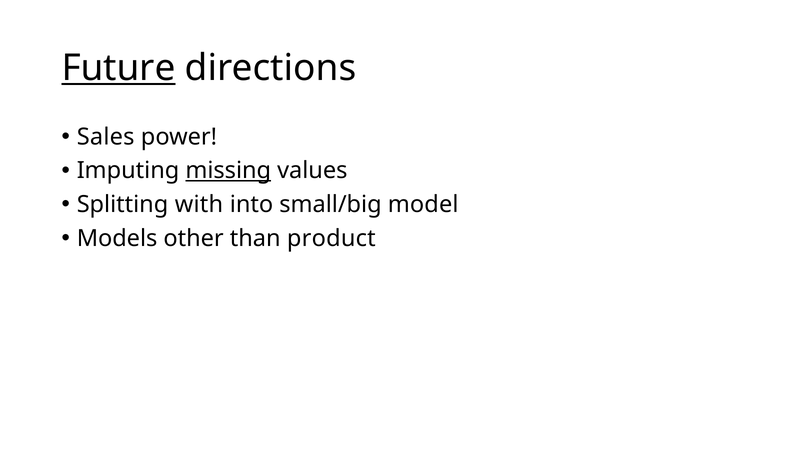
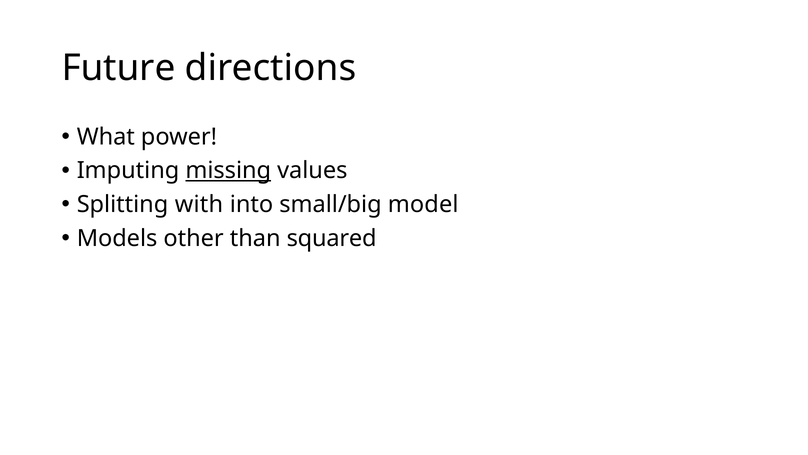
Future underline: present -> none
Sales: Sales -> What
product: product -> squared
